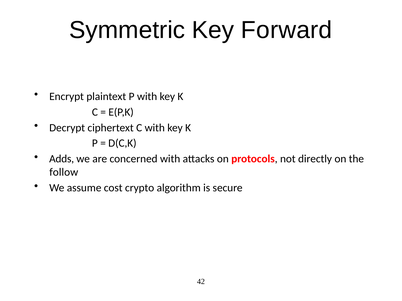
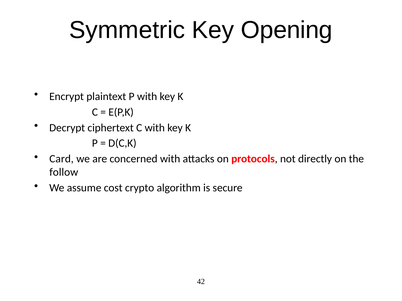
Forward: Forward -> Opening
Adds: Adds -> Card
